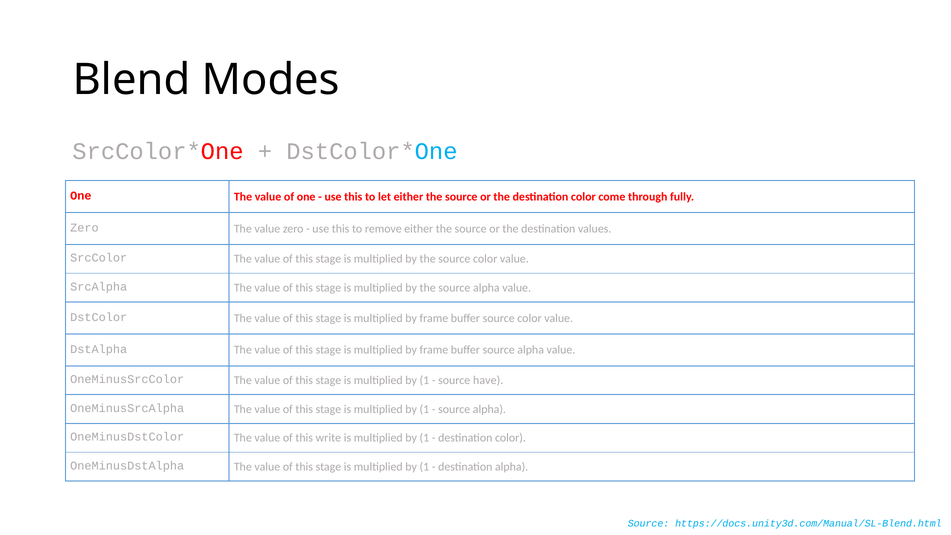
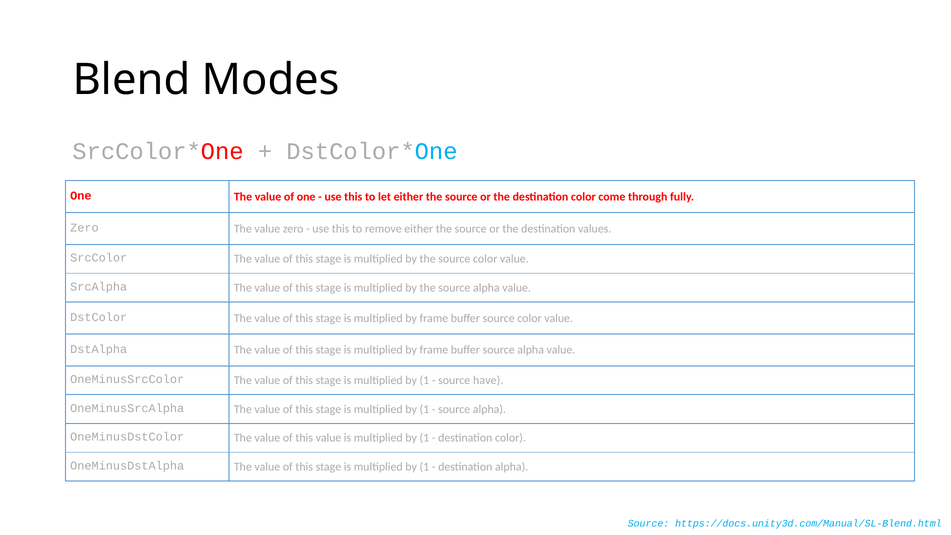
this write: write -> value
